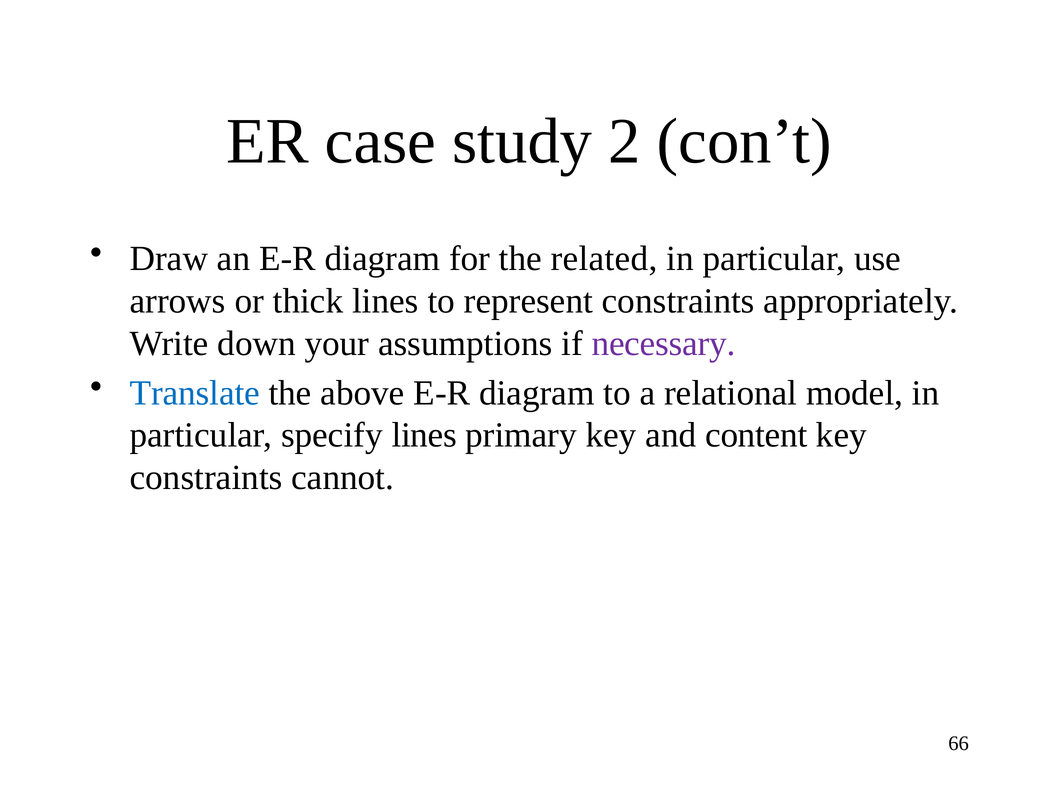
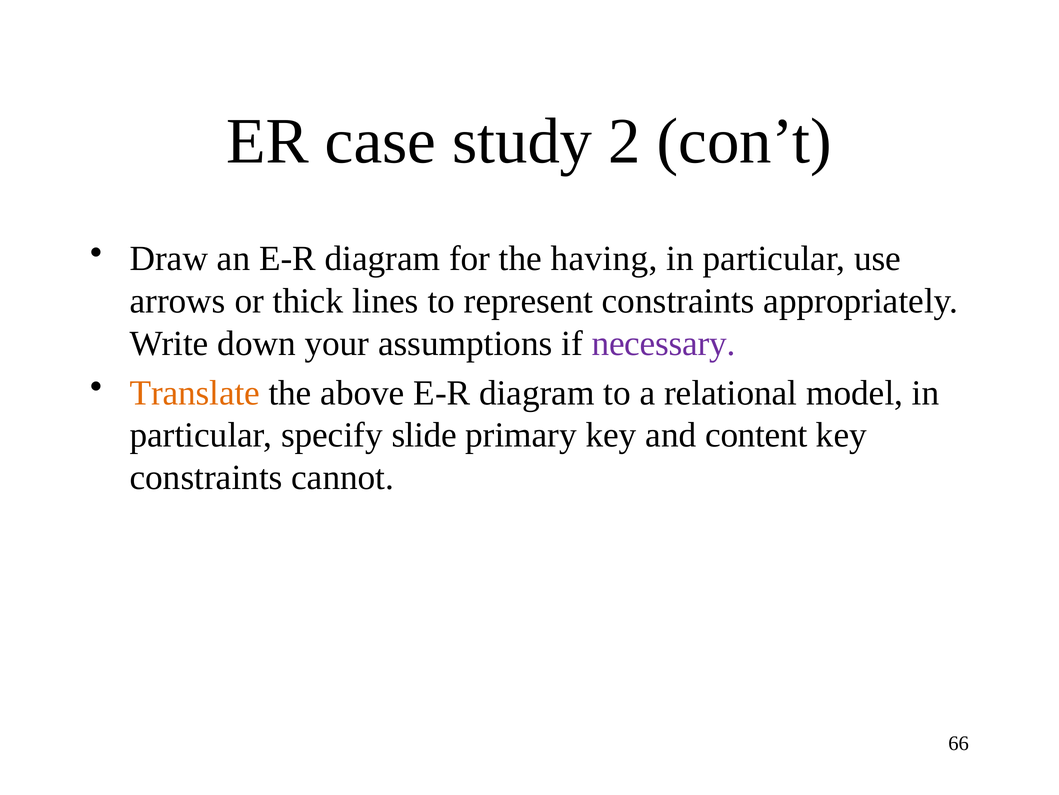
related: related -> having
Translate colour: blue -> orange
specify lines: lines -> slide
